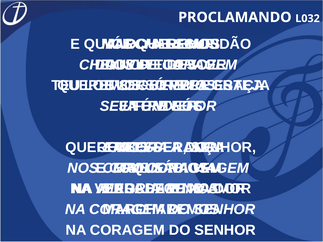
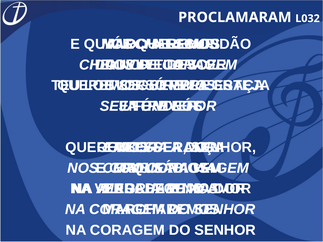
PROCLAMANDO: PROCLAMANDO -> PROCLAMARAM
